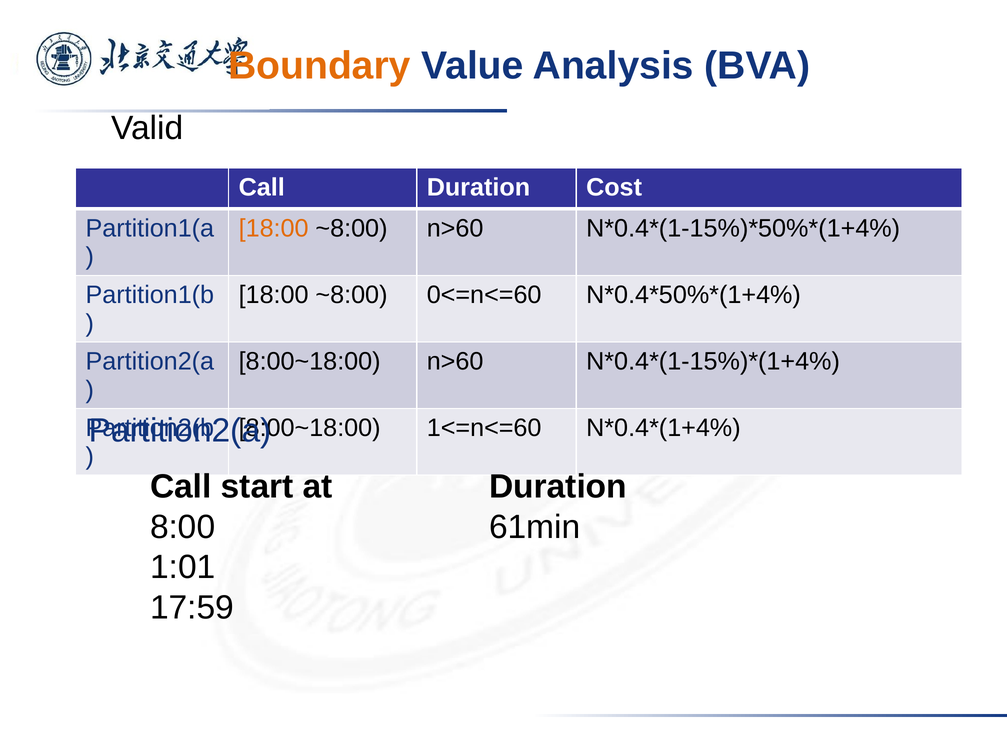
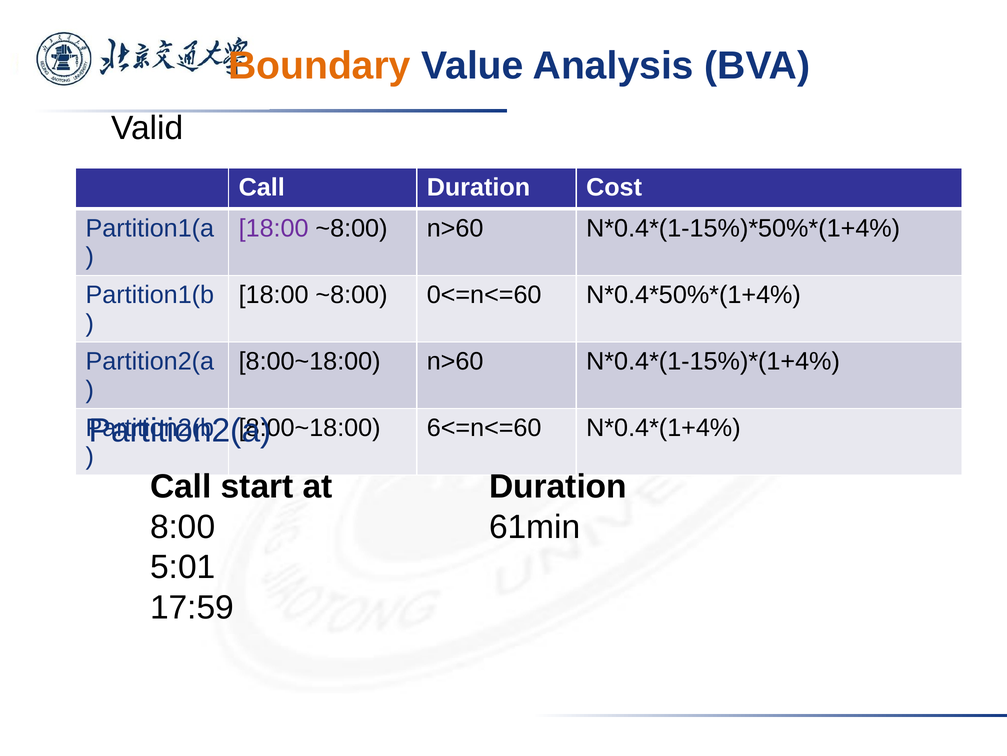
18:00 at (274, 228) colour: orange -> purple
1<=n<=60: 1<=n<=60 -> 6<=n<=60
1:01: 1:01 -> 5:01
